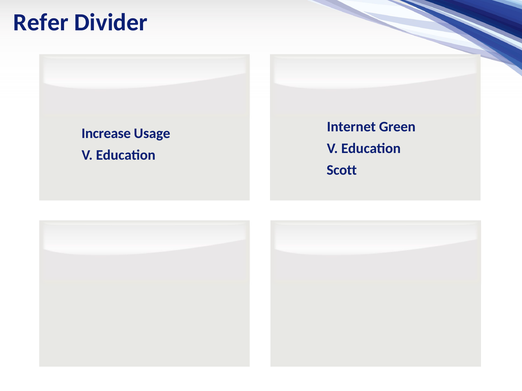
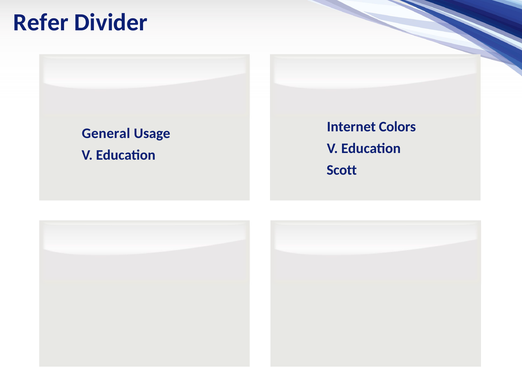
Green: Green -> Colors
Increase: Increase -> General
